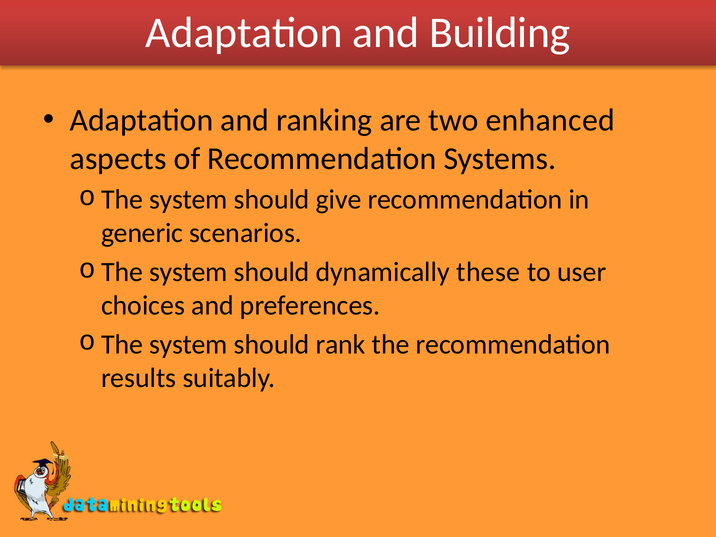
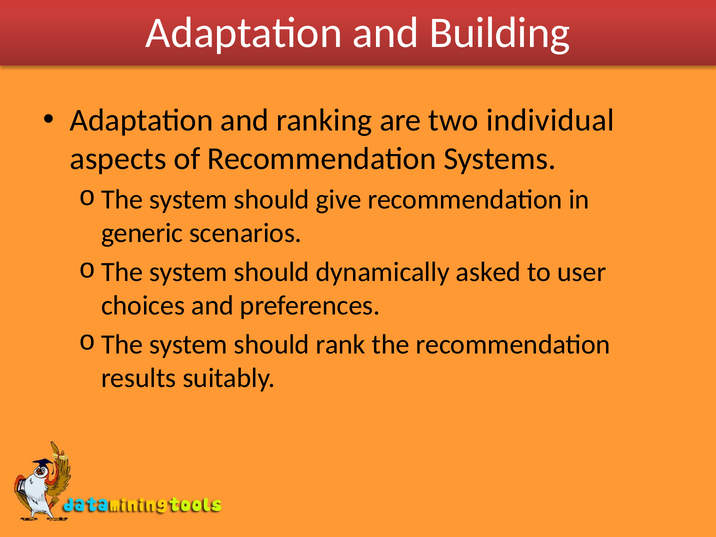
enhanced: enhanced -> individual
these: these -> asked
